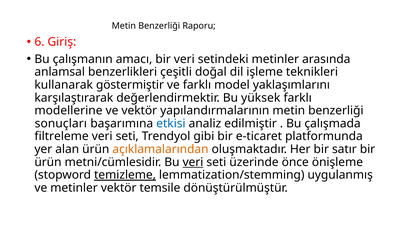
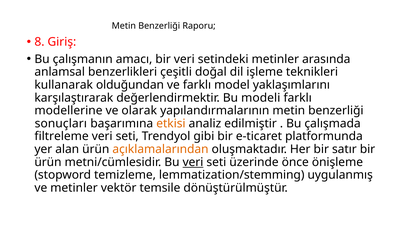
6: 6 -> 8
göstermiştir: göstermiştir -> olduğundan
yüksek: yüksek -> modeli
ve vektör: vektör -> olarak
etkisi colour: blue -> orange
temizleme underline: present -> none
